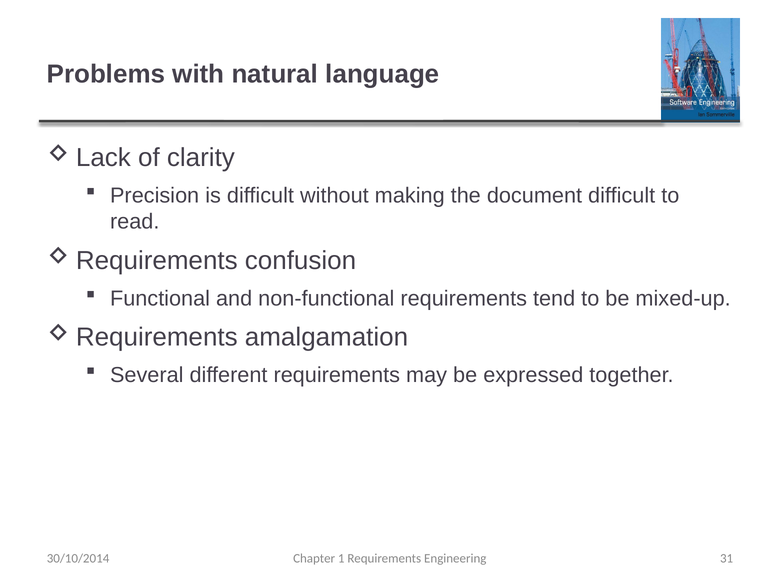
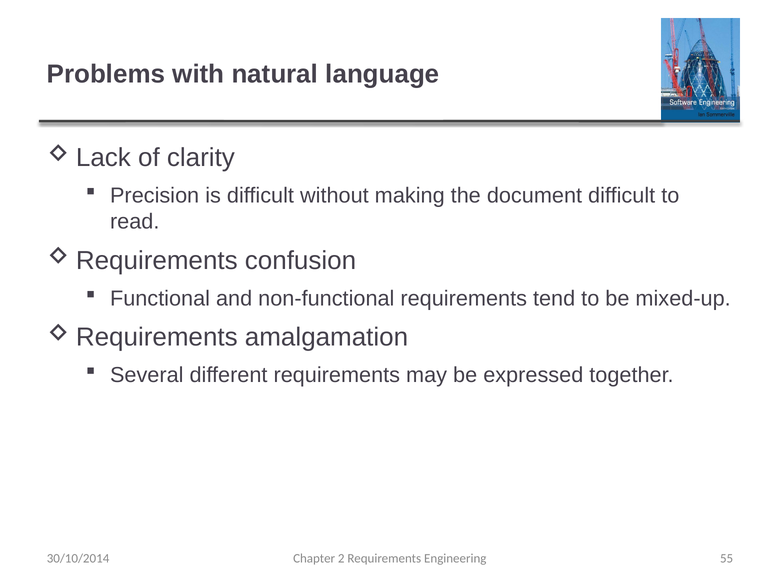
1: 1 -> 2
31: 31 -> 55
